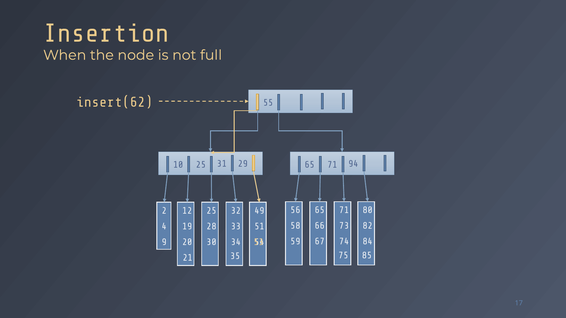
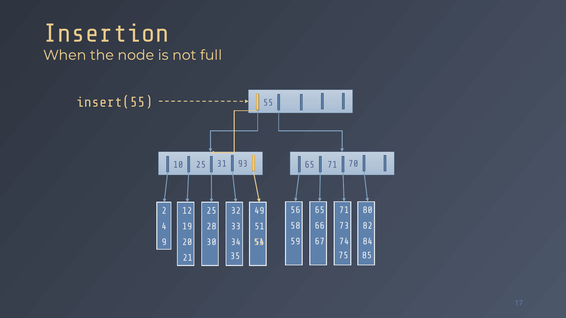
insert(62: insert(62 -> insert(55
29: 29 -> 93
94: 94 -> 70
